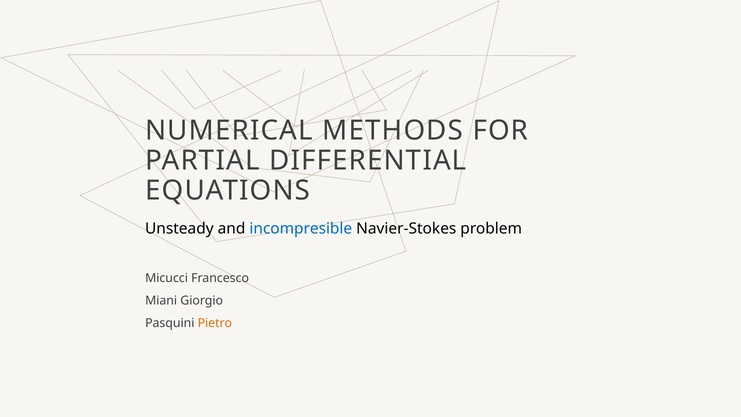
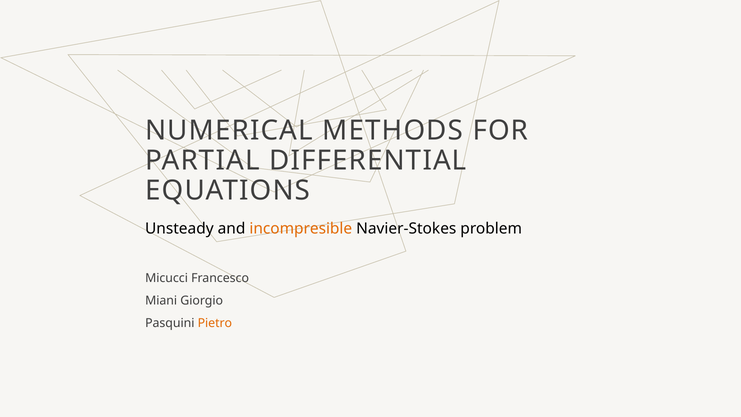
incompresible colour: blue -> orange
